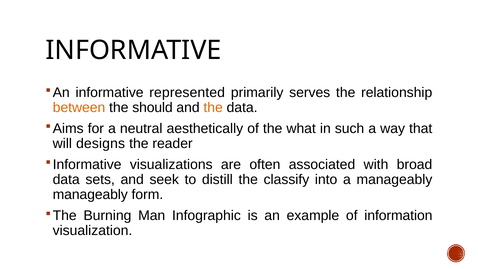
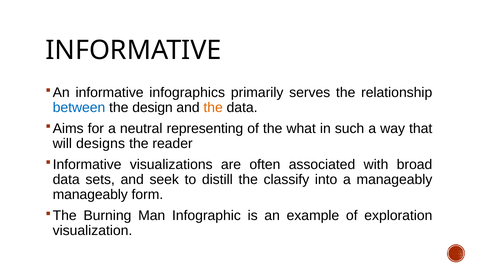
represented: represented -> infographics
between colour: orange -> blue
should: should -> design
aesthetically: aesthetically -> representing
information: information -> exploration
